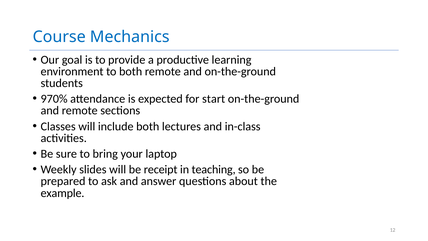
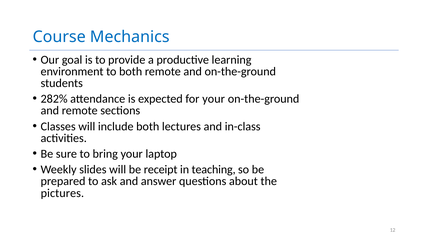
970%: 970% -> 282%
for start: start -> your
example: example -> pictures
